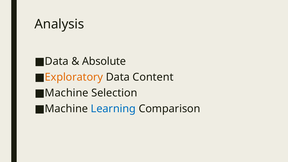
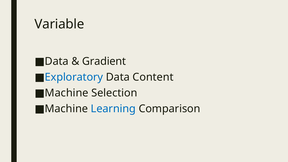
Analysis: Analysis -> Variable
Absolute: Absolute -> Gradient
Exploratory colour: orange -> blue
